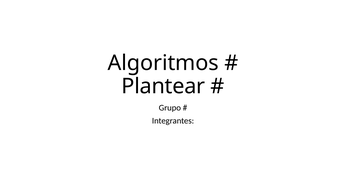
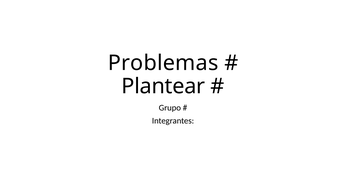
Algoritmos: Algoritmos -> Problemas
